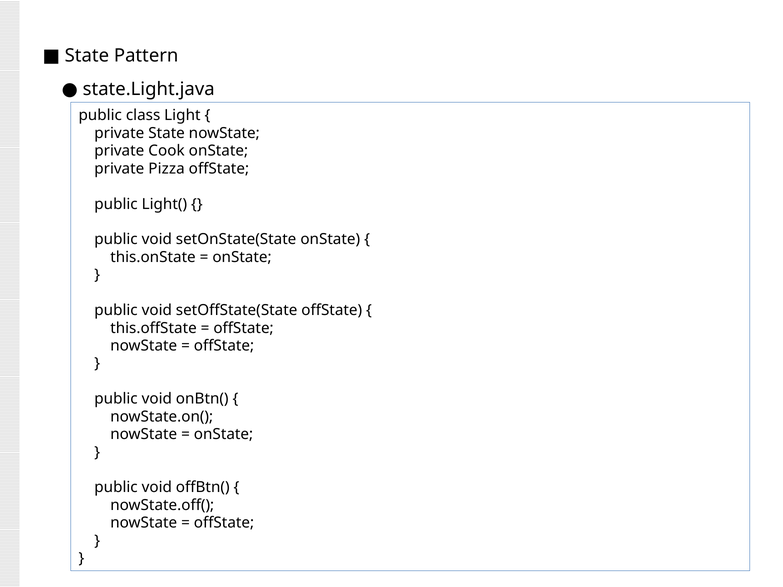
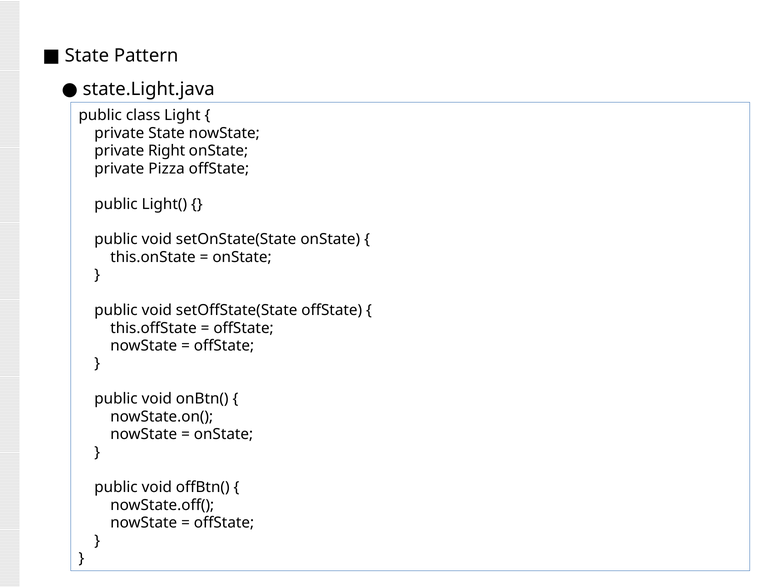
Cook: Cook -> Right
